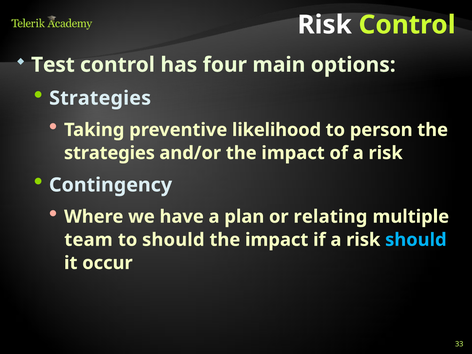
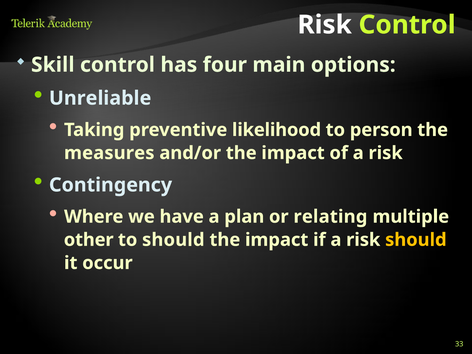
Test: Test -> Skill
Strategies at (100, 98): Strategies -> Unreliable
strategies at (109, 153): strategies -> measures
team: team -> other
should at (416, 240) colour: light blue -> yellow
